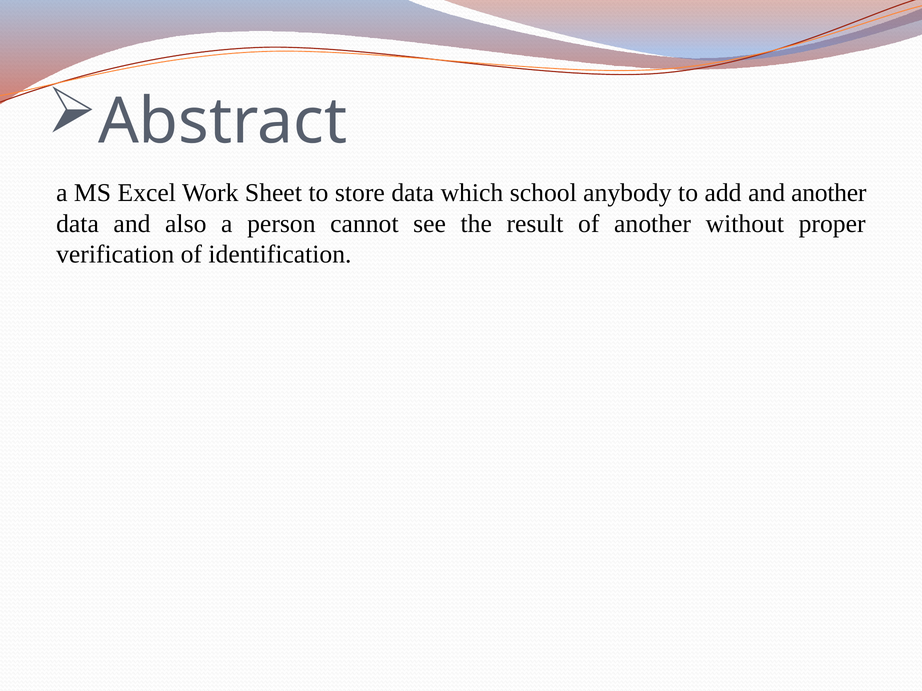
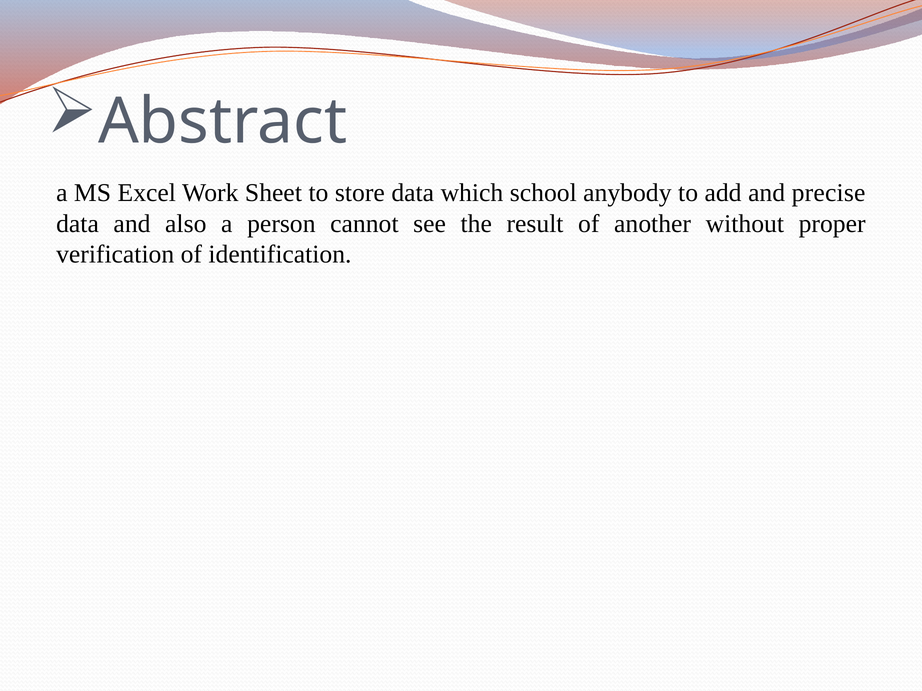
and another: another -> precise
